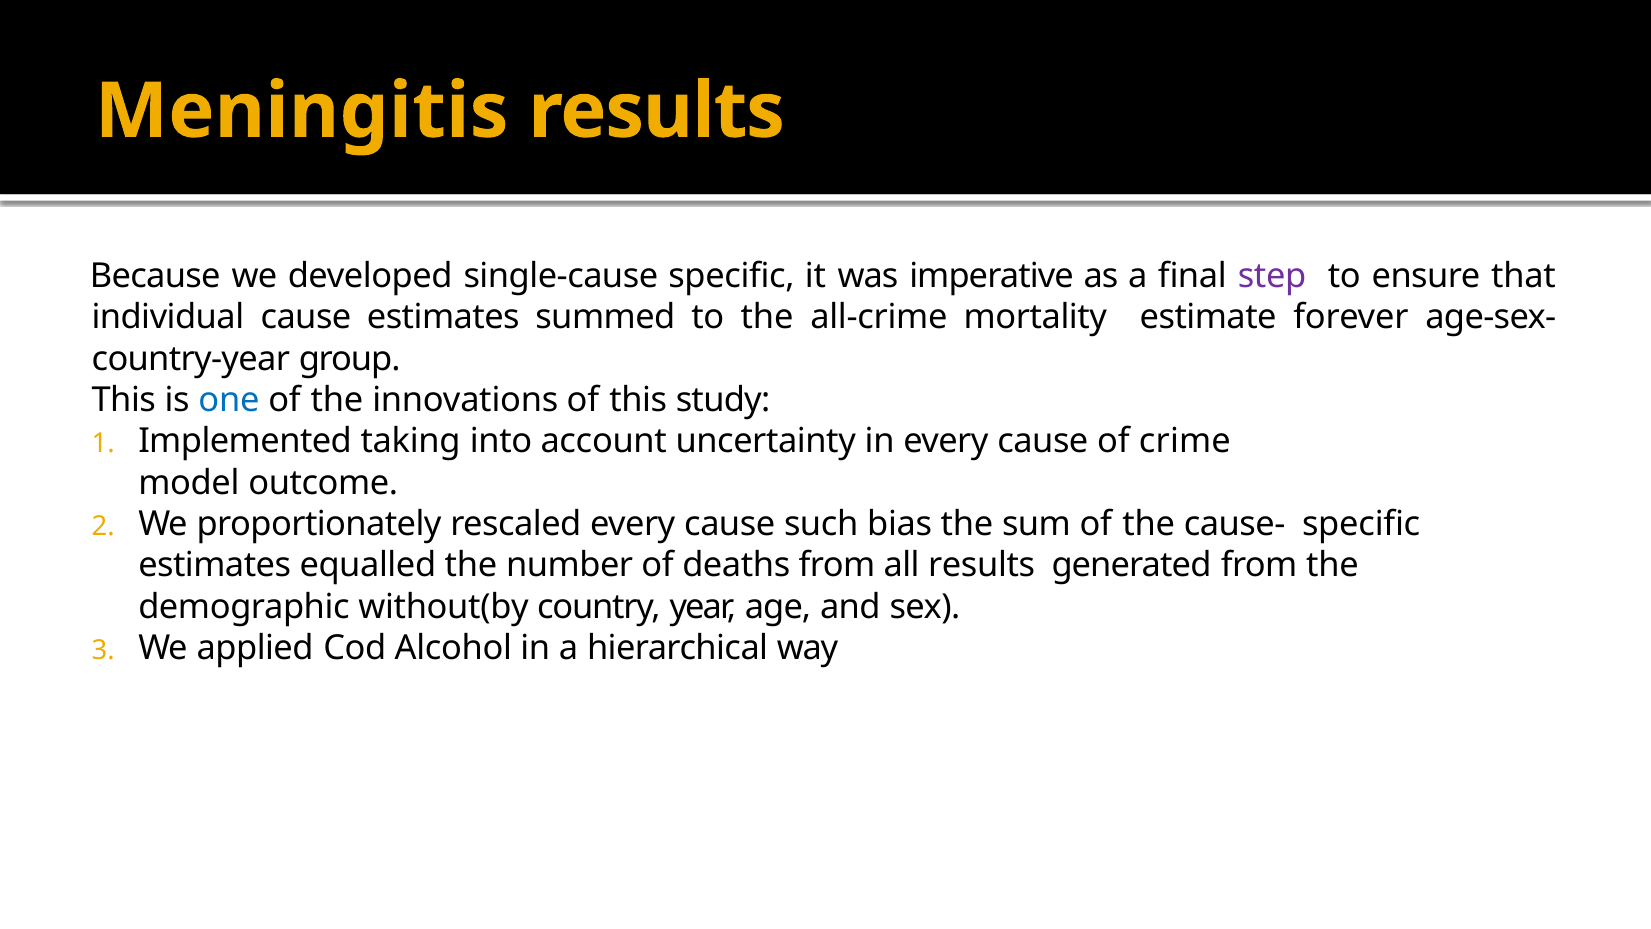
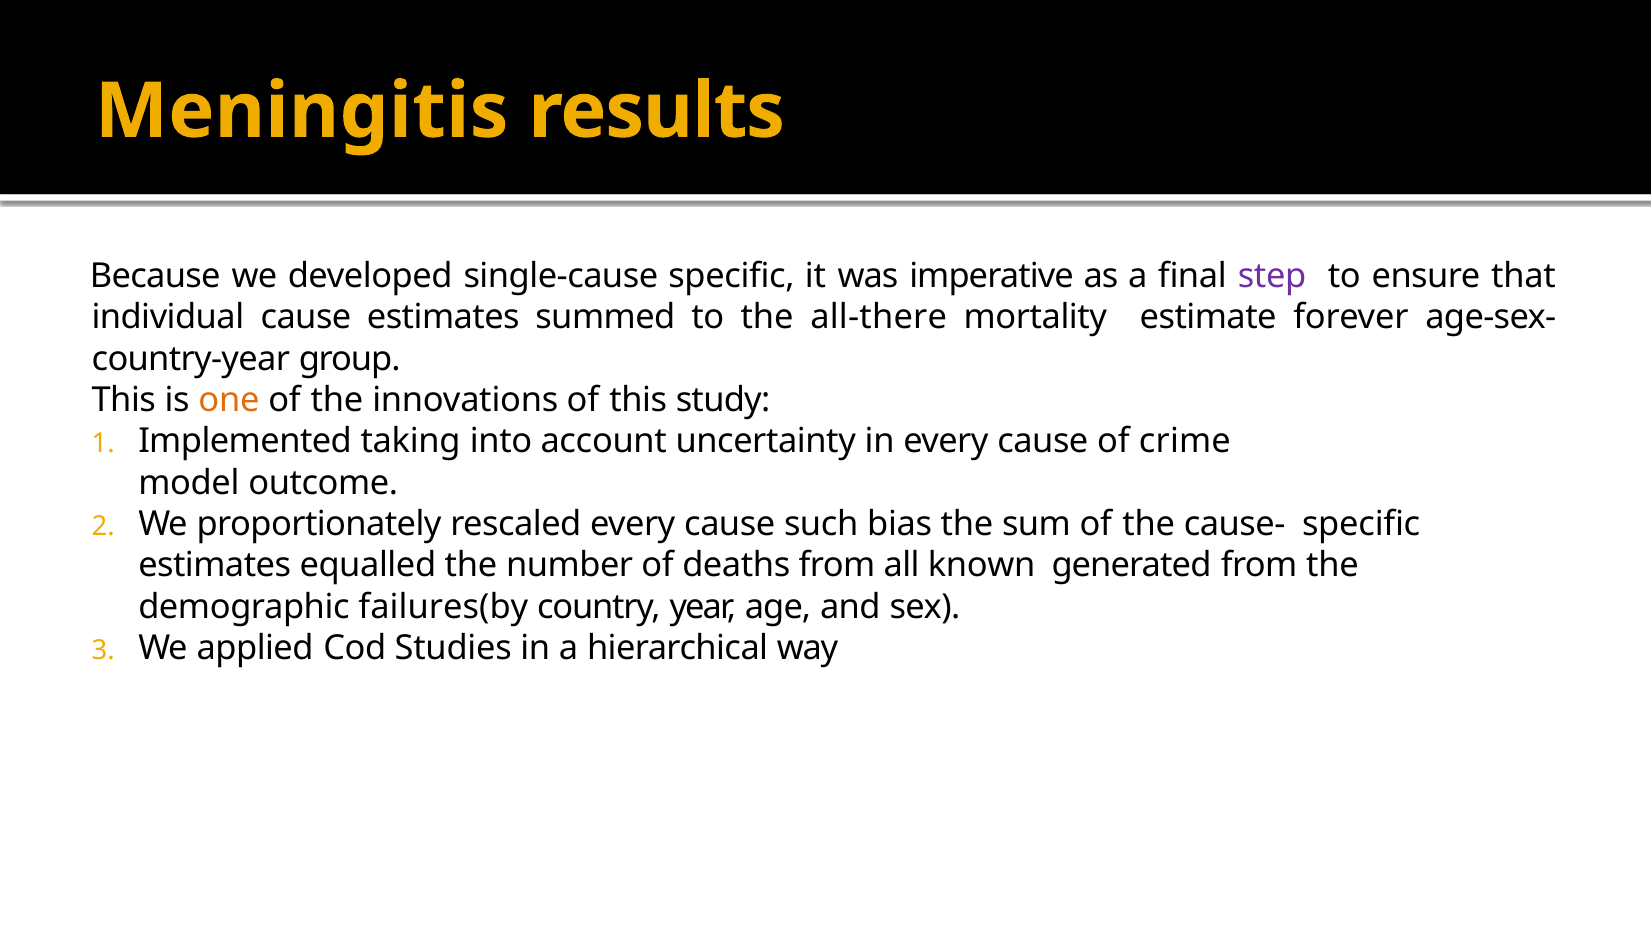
all-crime: all-crime -> all-there
one colour: blue -> orange
all results: results -> known
without(by: without(by -> failures(by
Alcohol: Alcohol -> Studies
